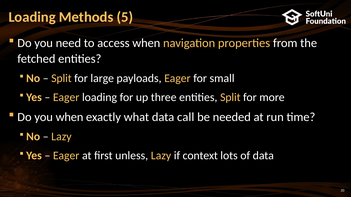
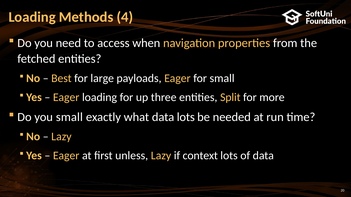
5: 5 -> 4
Split at (61, 78): Split -> Best
you when: when -> small
data call: call -> lots
